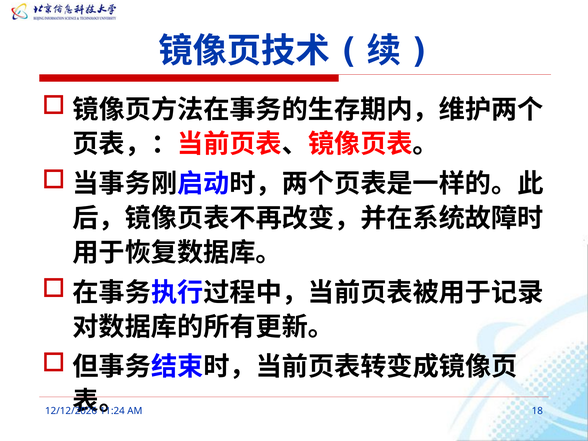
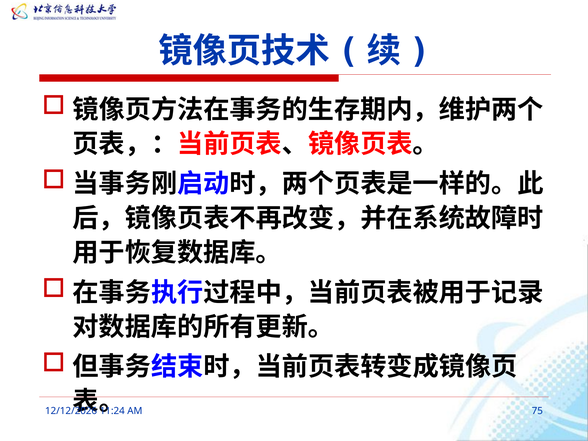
18: 18 -> 75
